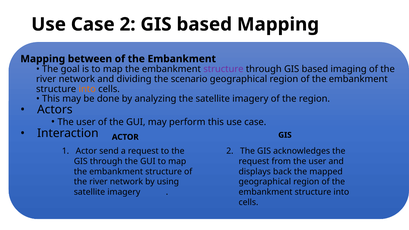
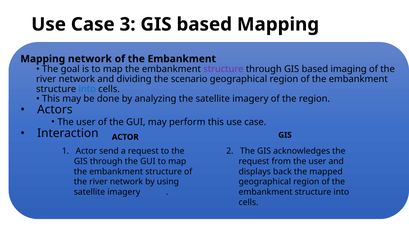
Case 2: 2 -> 3
Mapping between: between -> network
into at (87, 89) colour: orange -> blue
